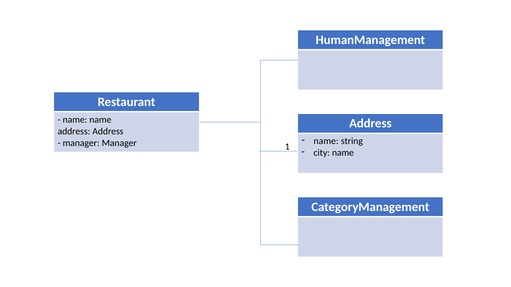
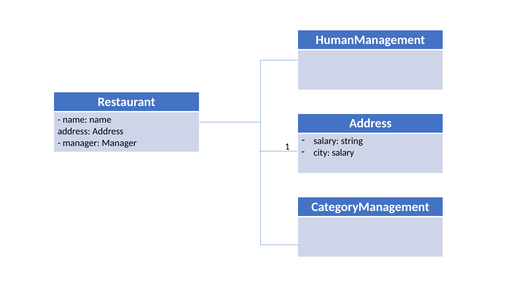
name at (326, 141): name -> salary
city name: name -> salary
